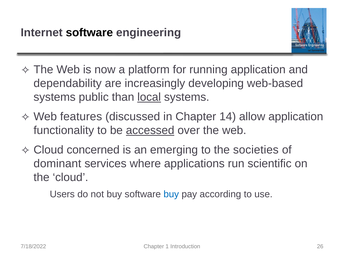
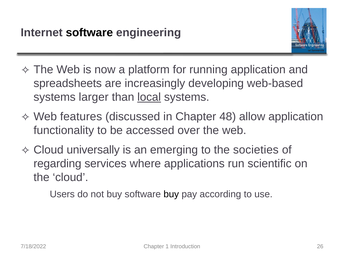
dependability: dependability -> spreadsheets
public: public -> larger
14: 14 -> 48
accessed underline: present -> none
concerned: concerned -> universally
dominant: dominant -> regarding
buy at (171, 194) colour: blue -> black
